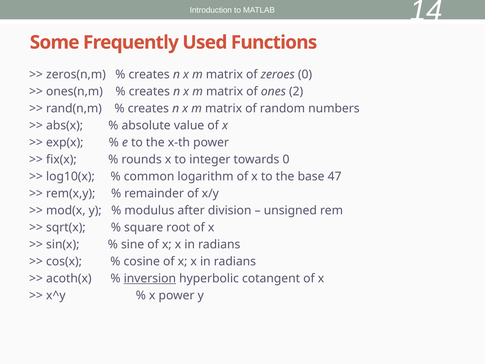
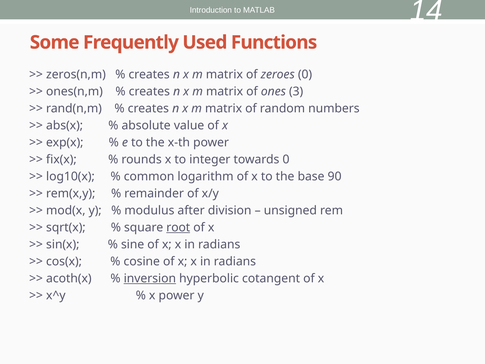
2: 2 -> 3
47: 47 -> 90
root underline: none -> present
